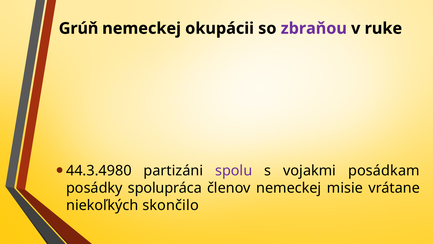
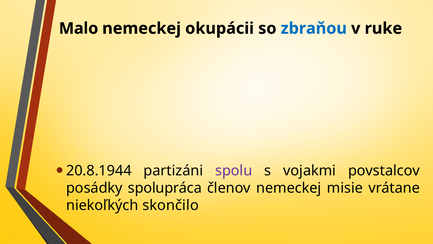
Grúň: Grúň -> Malo
zbraňou colour: purple -> blue
44.3.4980: 44.3.4980 -> 20.8.1944
posádkam: posádkam -> povstalcov
